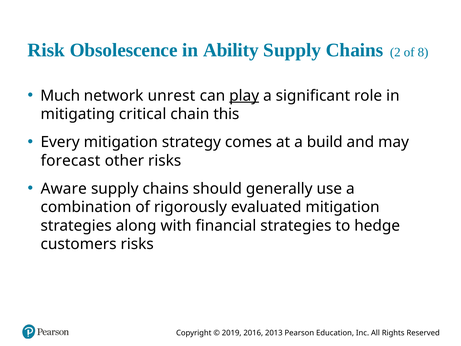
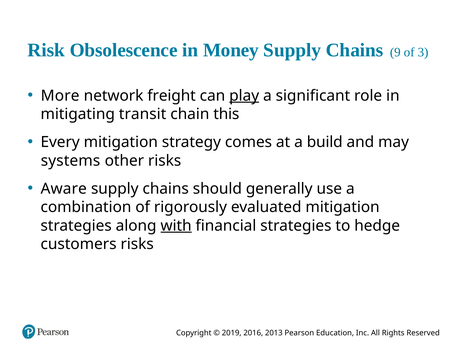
Ability: Ability -> Money
2: 2 -> 9
8: 8 -> 3
Much: Much -> More
unrest: unrest -> freight
critical: critical -> transit
forecast: forecast -> systems
with underline: none -> present
